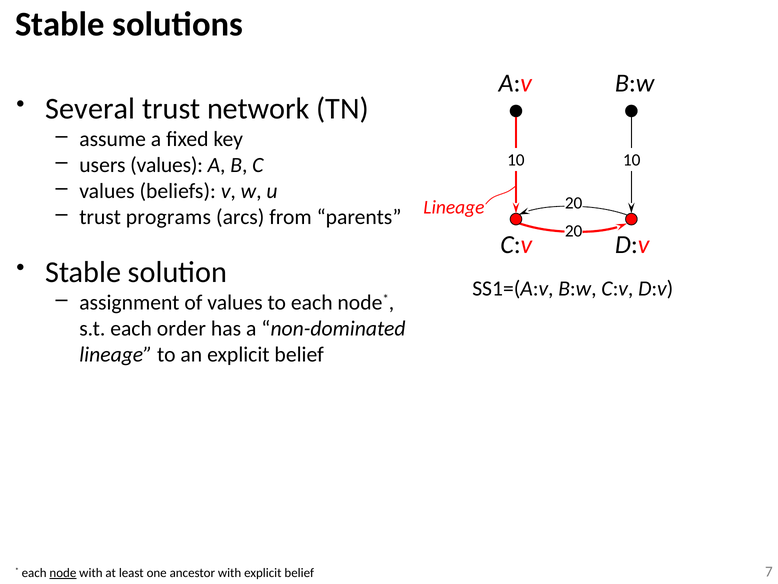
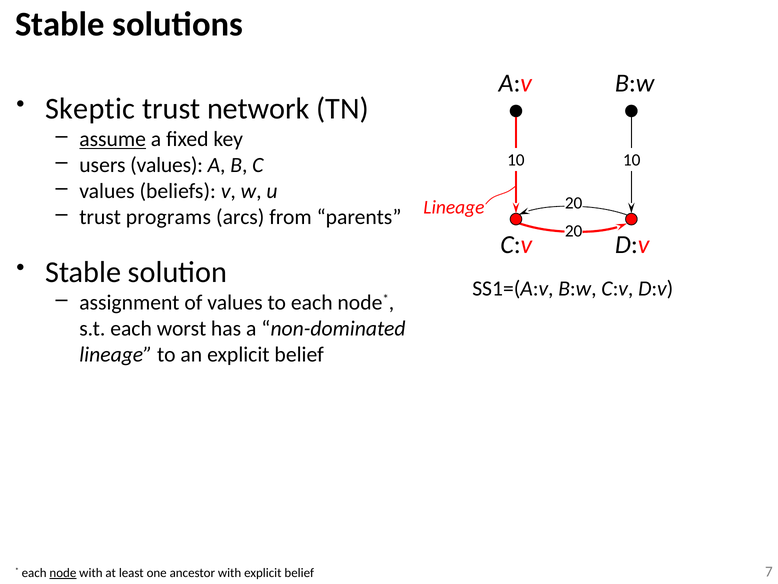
Several: Several -> Skeptic
assume underline: none -> present
order: order -> worst
